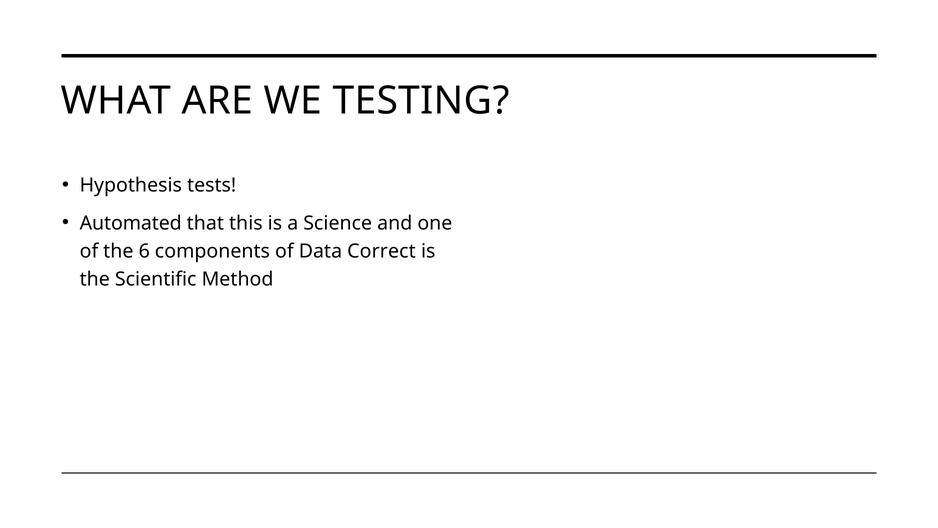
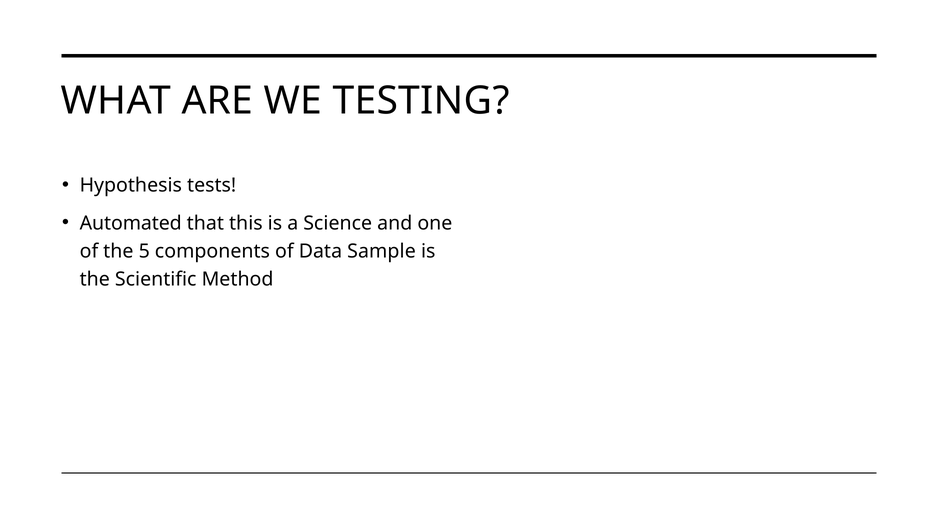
6: 6 -> 5
Correct: Correct -> Sample
